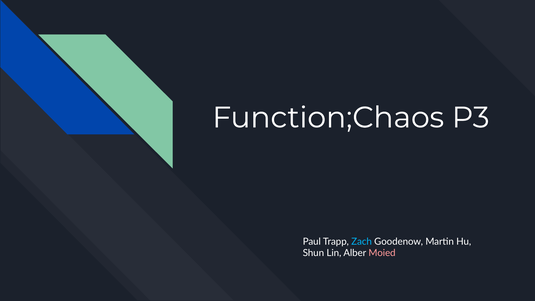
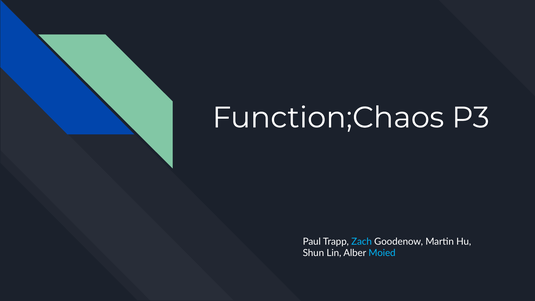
Moied colour: pink -> light blue
